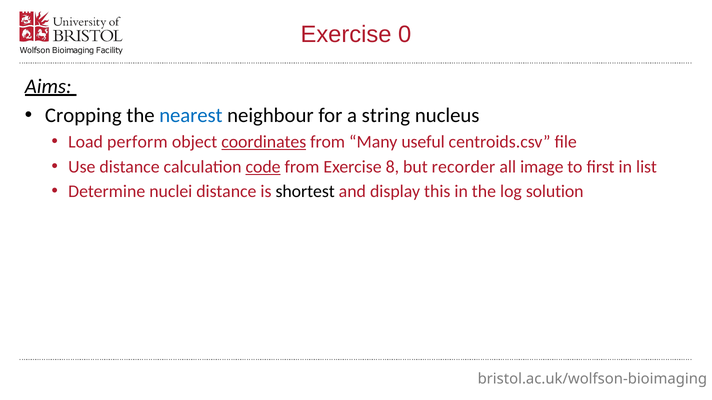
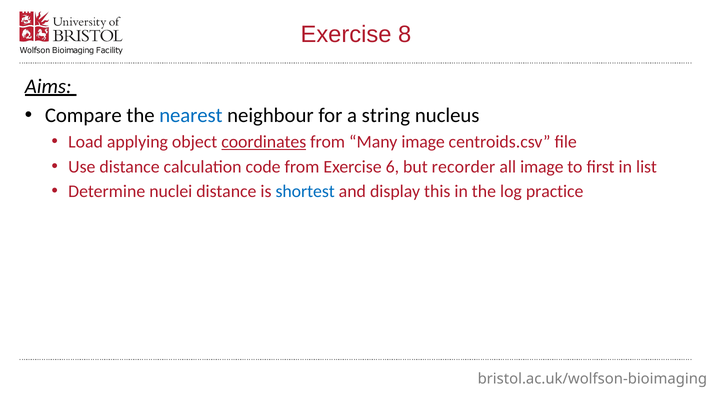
0: 0 -> 8
Cropping: Cropping -> Compare
perform: perform -> applying
Many useful: useful -> image
code underline: present -> none
8: 8 -> 6
shortest colour: black -> blue
solution: solution -> practice
